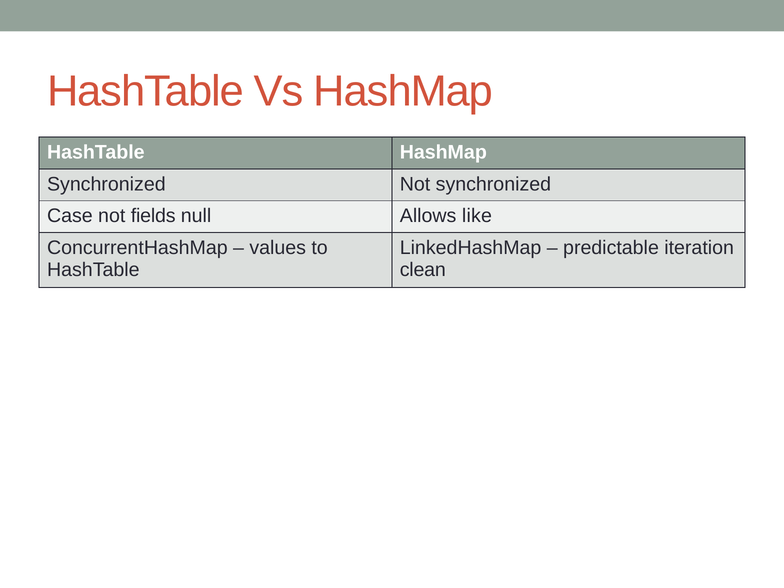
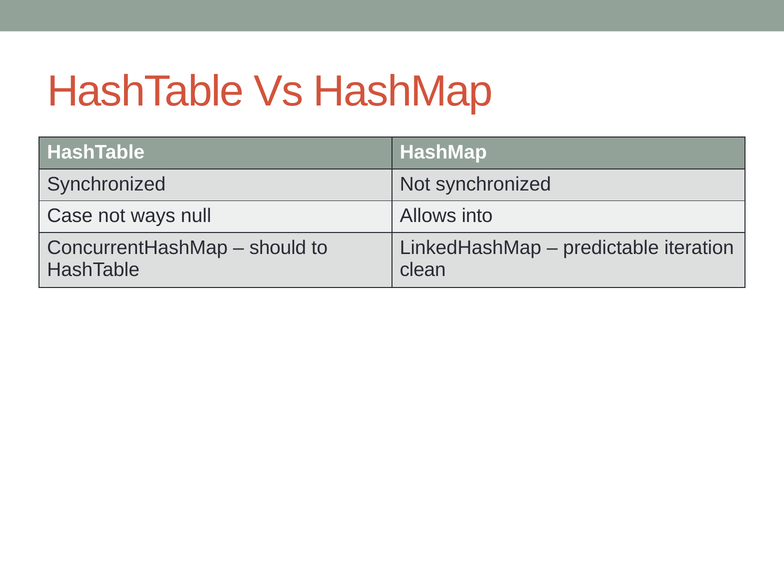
fields: fields -> ways
like: like -> into
values: values -> should
